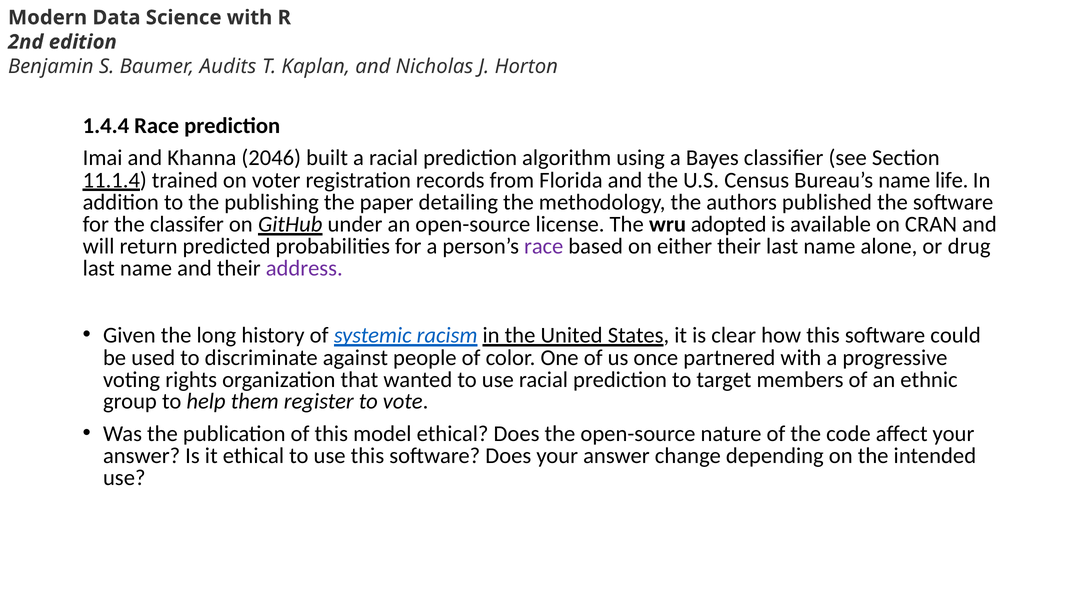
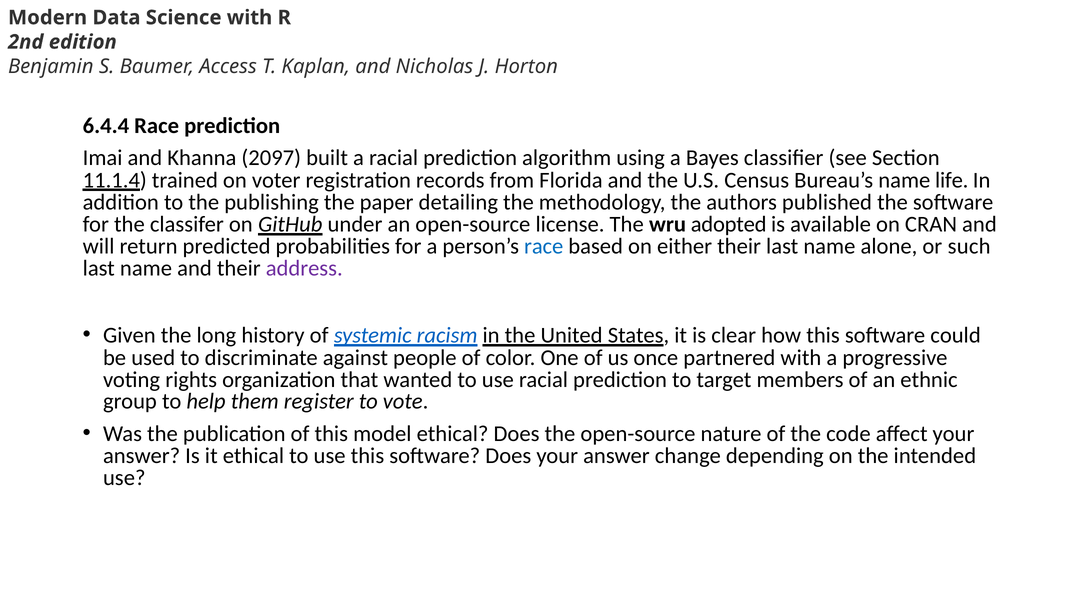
Audits: Audits -> Access
1.4.4: 1.4.4 -> 6.4.4
2046: 2046 -> 2097
race at (544, 247) colour: purple -> blue
drug: drug -> such
